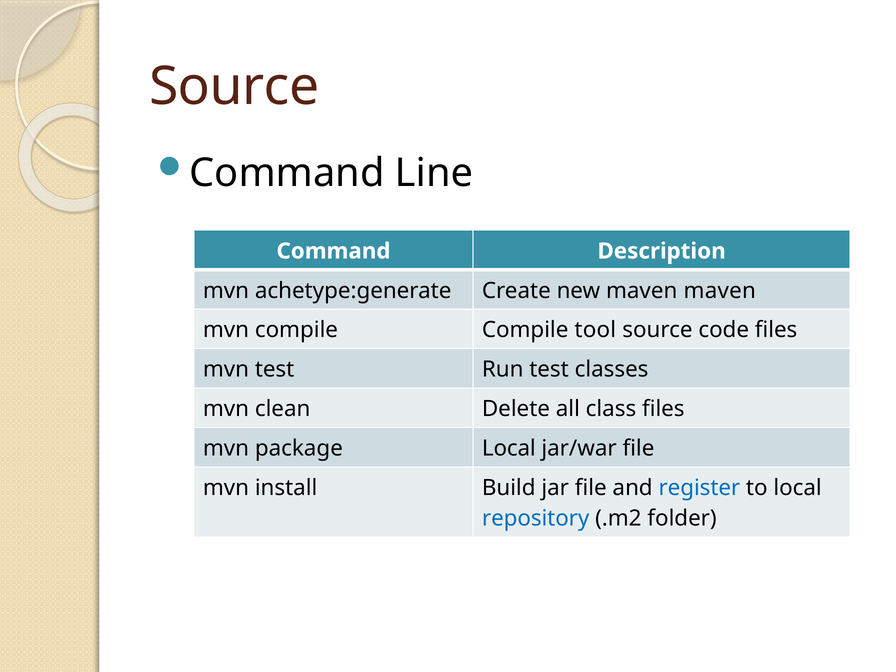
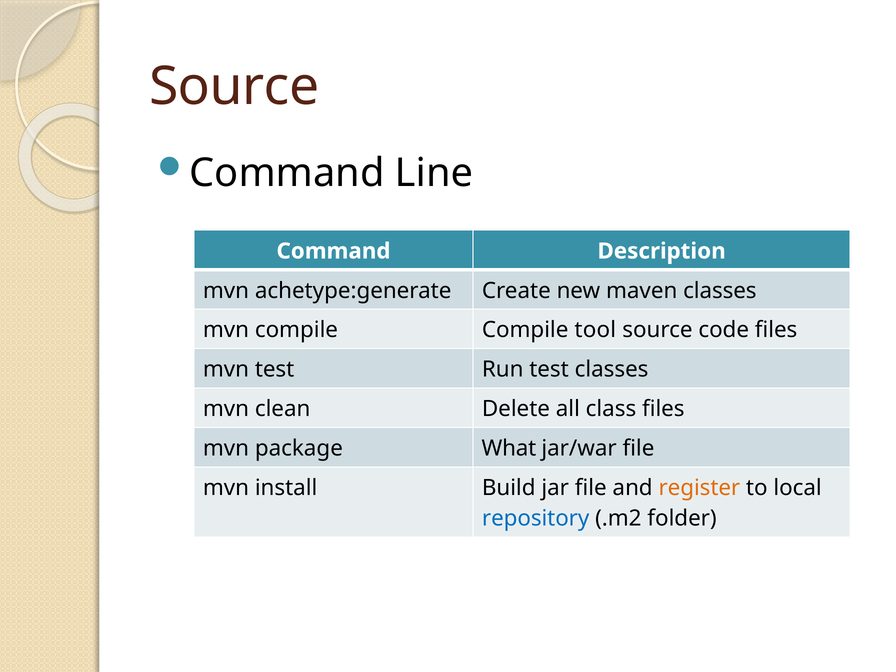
maven maven: maven -> classes
package Local: Local -> What
register colour: blue -> orange
